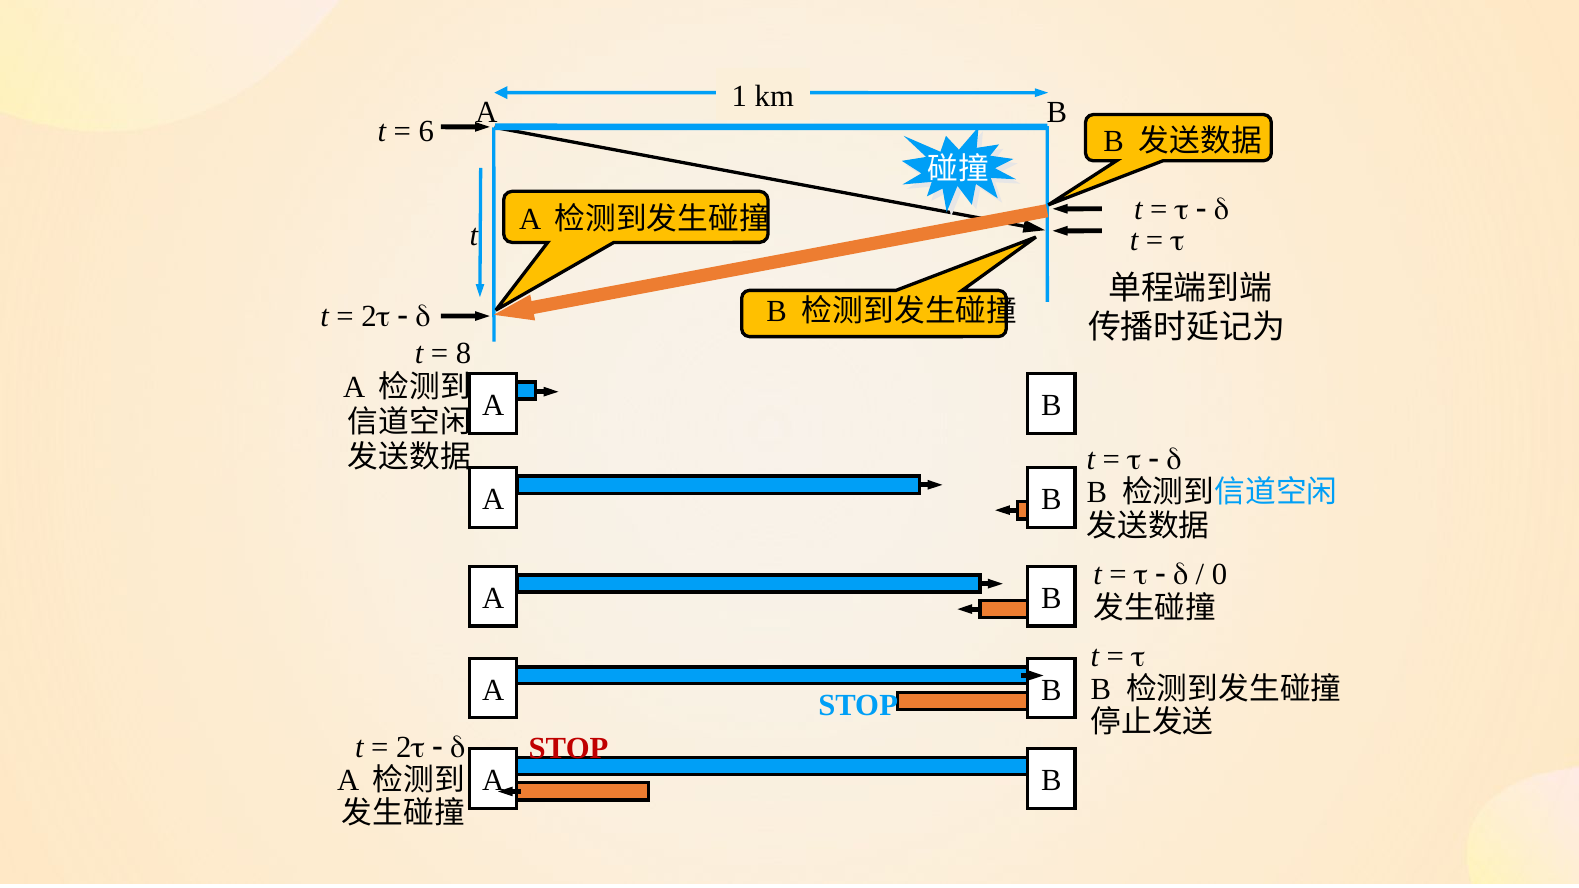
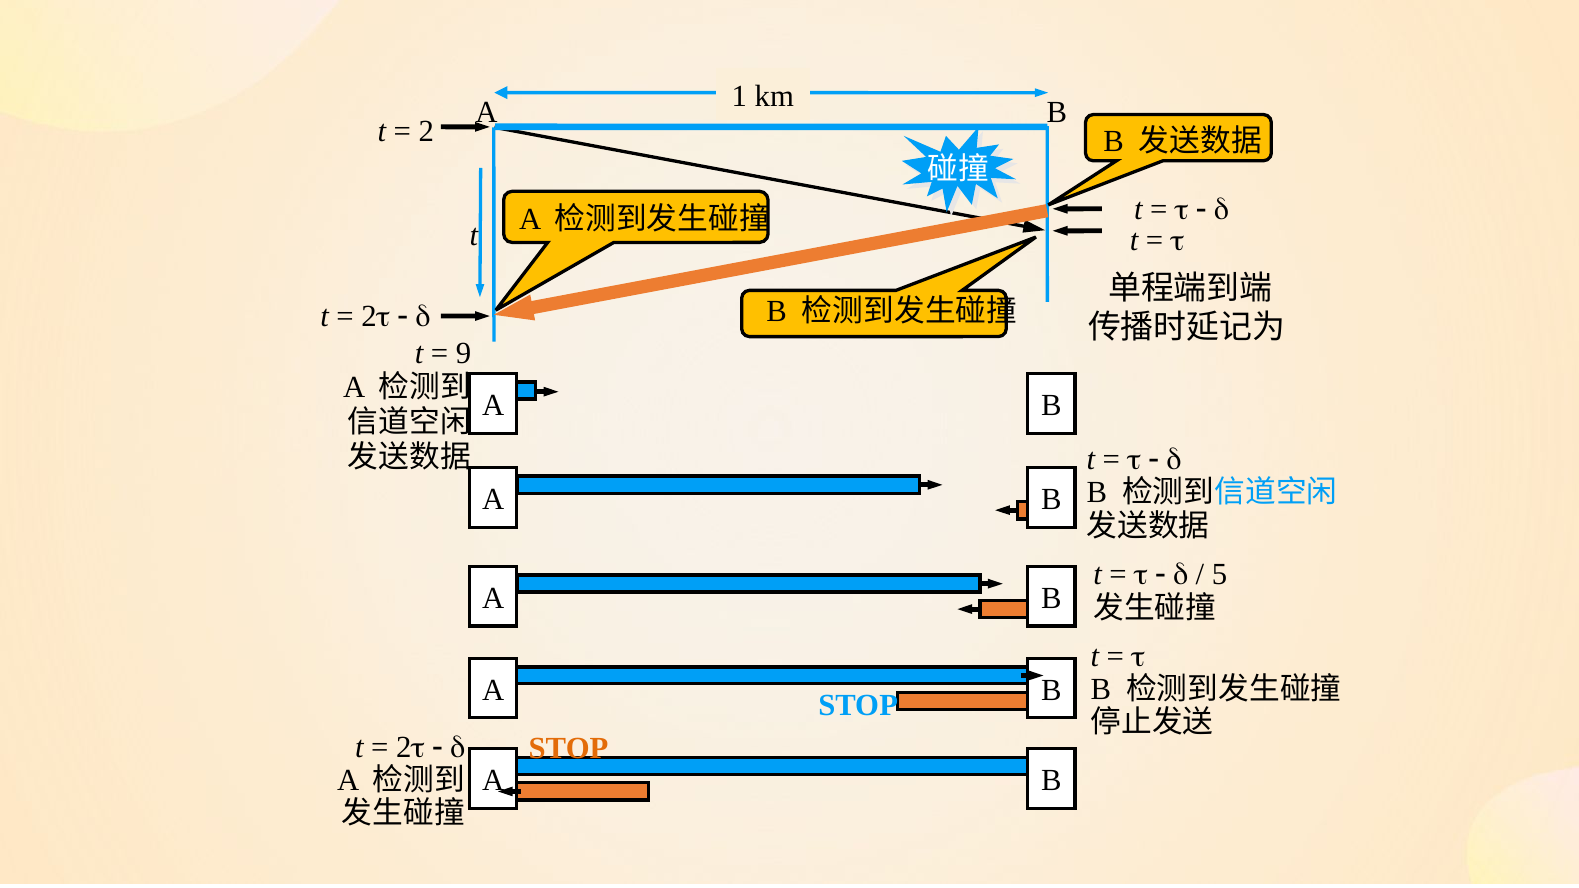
6: 6 -> 2
8: 8 -> 9
0: 0 -> 5
STOP at (568, 749) colour: red -> orange
